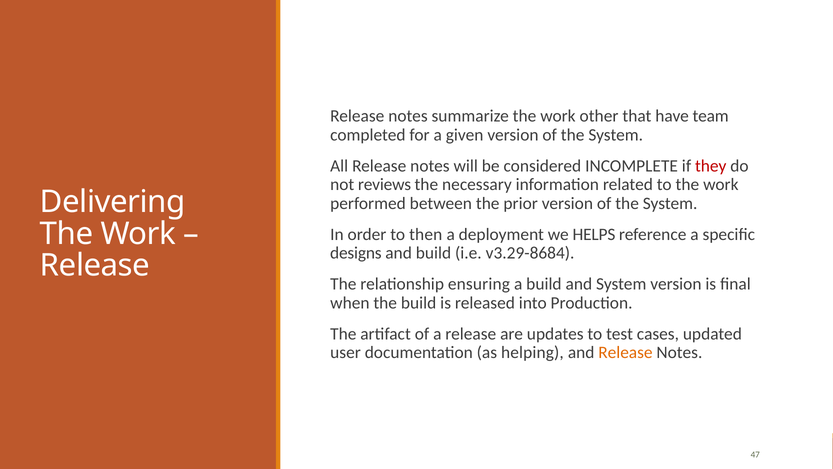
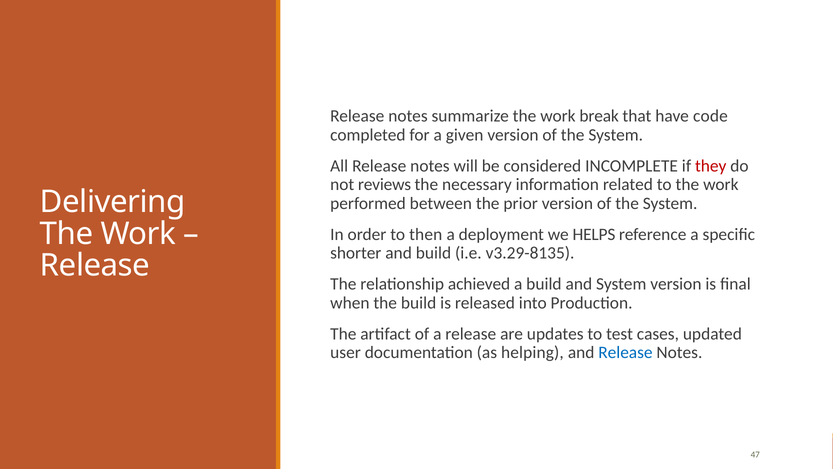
other: other -> break
team: team -> code
designs: designs -> shorter
v3.29-8684: v3.29-8684 -> v3.29-8135
ensuring: ensuring -> achieved
Release at (625, 352) colour: orange -> blue
